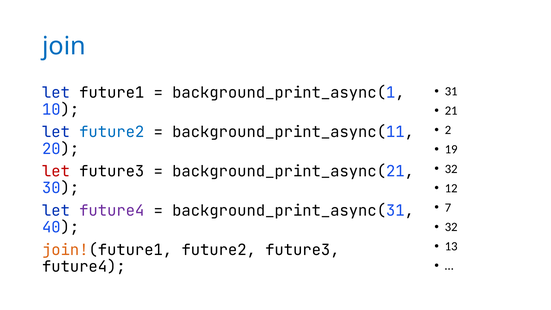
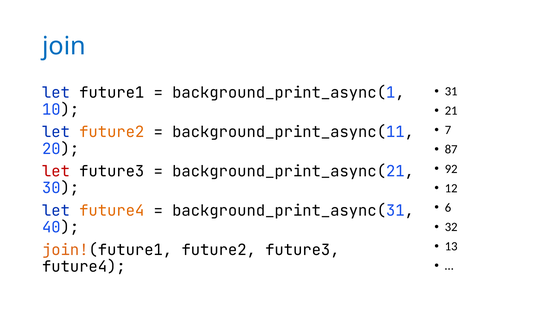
2: 2 -> 7
future2 at (112, 132) colour: blue -> orange
19: 19 -> 87
32 at (451, 169): 32 -> 92
7: 7 -> 6
future4 at (112, 211) colour: purple -> orange
